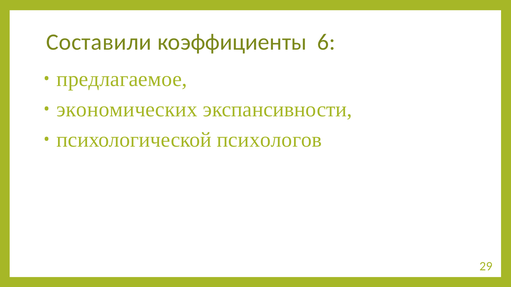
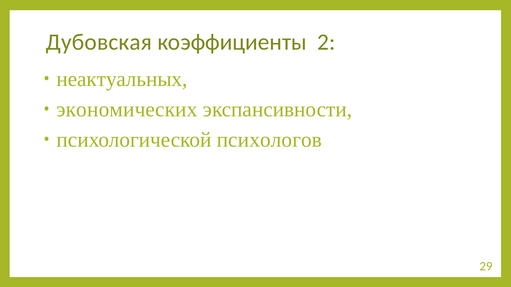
Составили: Составили -> Дубовская
6: 6 -> 2
предлагаемое: предлагаемое -> неактуальных
